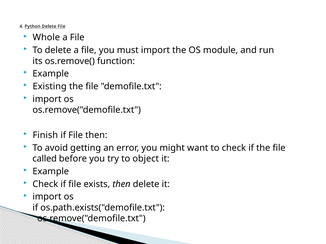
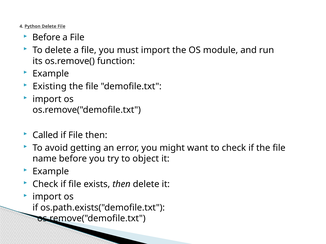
Whole at (46, 38): Whole -> Before
Finish: Finish -> Called
called: called -> name
